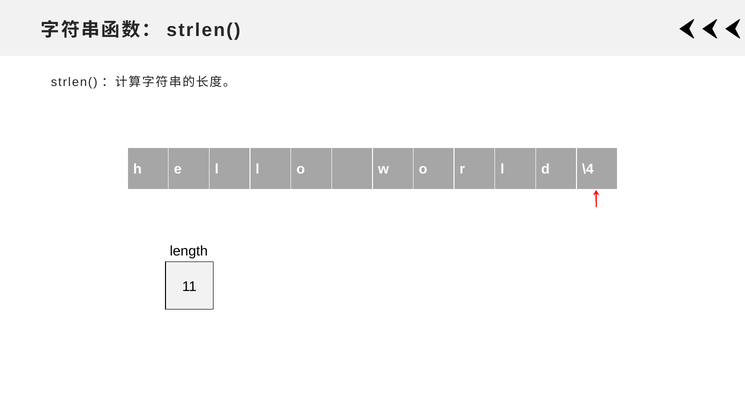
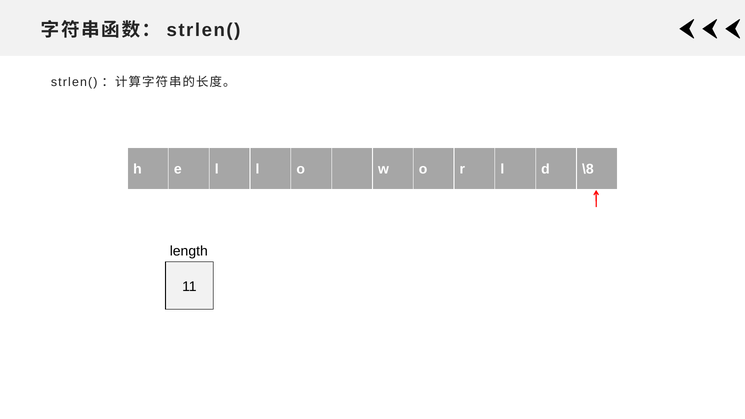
\4: \4 -> \8
